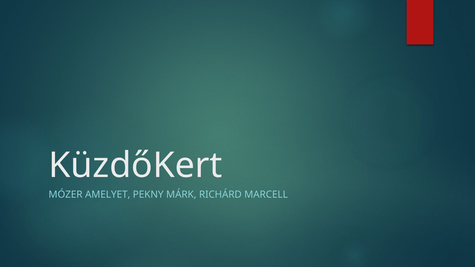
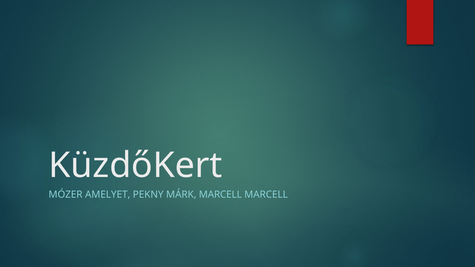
MÁRK RICHÁRD: RICHÁRD -> MARCELL
